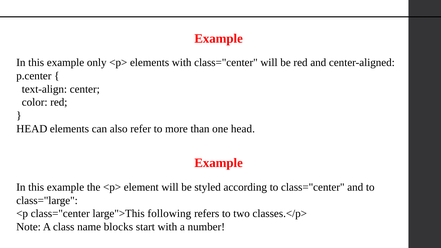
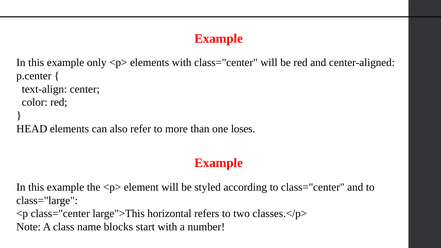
one head: head -> loses
following: following -> horizontal
